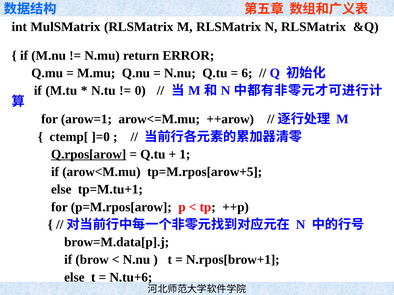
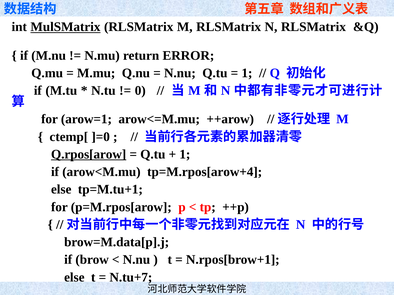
MulSMatrix underline: none -> present
6 at (247, 73): 6 -> 1
tp=M.rpos[arow+5: tp=M.rpos[arow+5 -> tp=M.rpos[arow+4
N.tu+6: N.tu+6 -> N.tu+7
